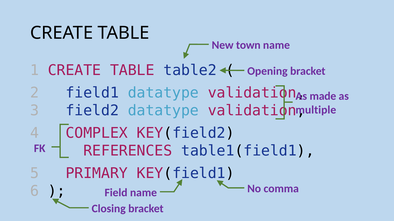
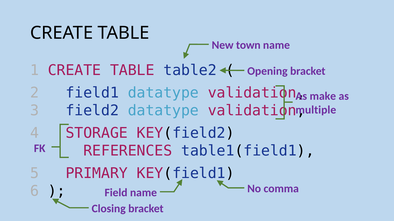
made: made -> make
COMPLEX: COMPLEX -> STORAGE
